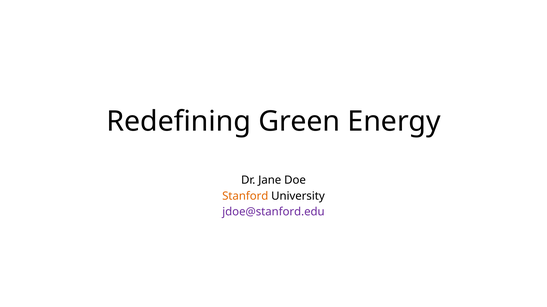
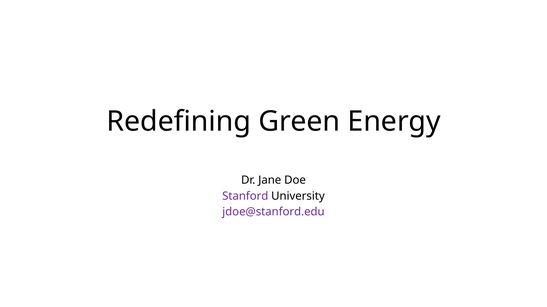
Stanford colour: orange -> purple
